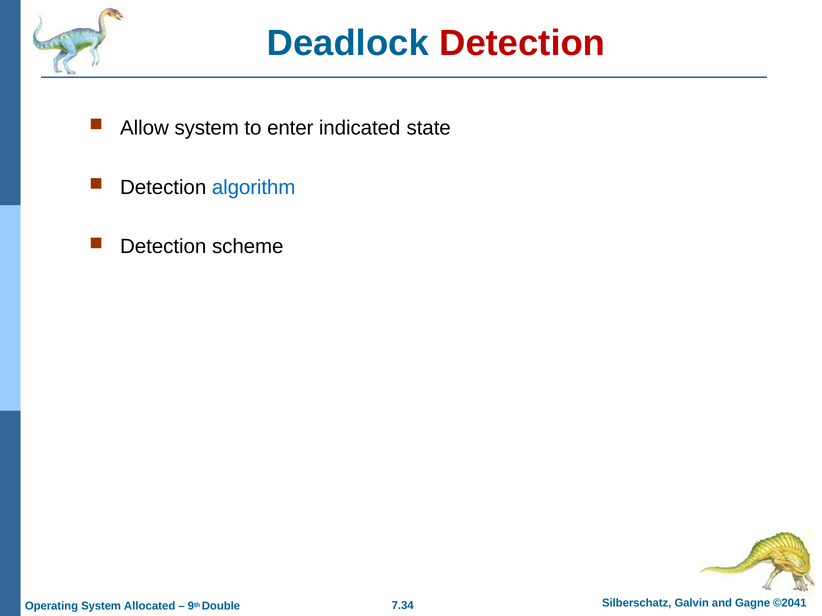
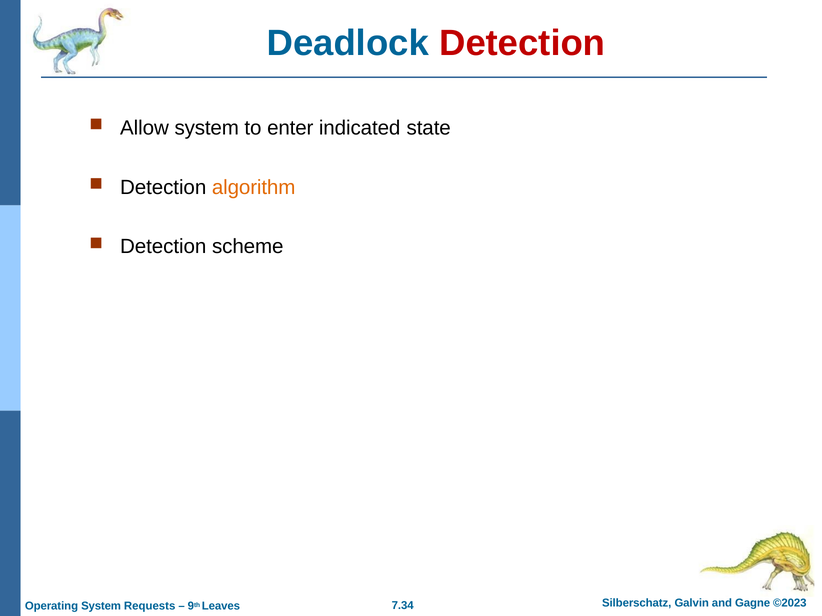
algorithm colour: blue -> orange
©2041: ©2041 -> ©2023
Allocated: Allocated -> Requests
Double: Double -> Leaves
